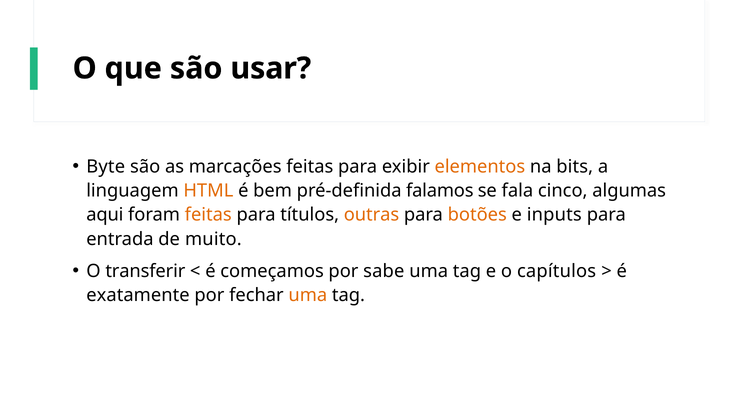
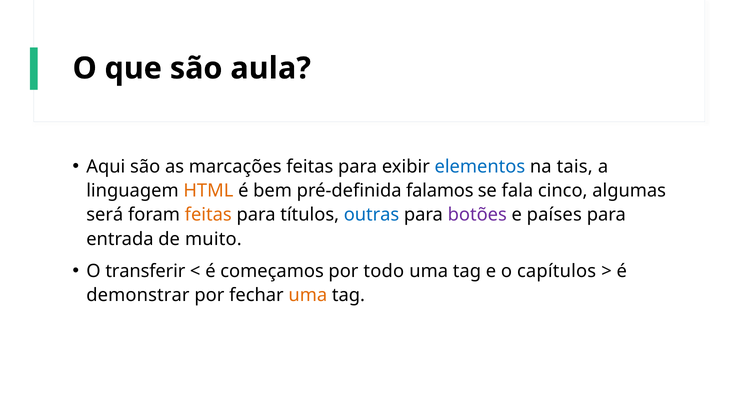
usar: usar -> aula
Byte: Byte -> Aqui
elementos colour: orange -> blue
bits: bits -> tais
aqui: aqui -> será
outras colour: orange -> blue
botões colour: orange -> purple
inputs: inputs -> países
sabe: sabe -> todo
exatamente: exatamente -> demonstrar
